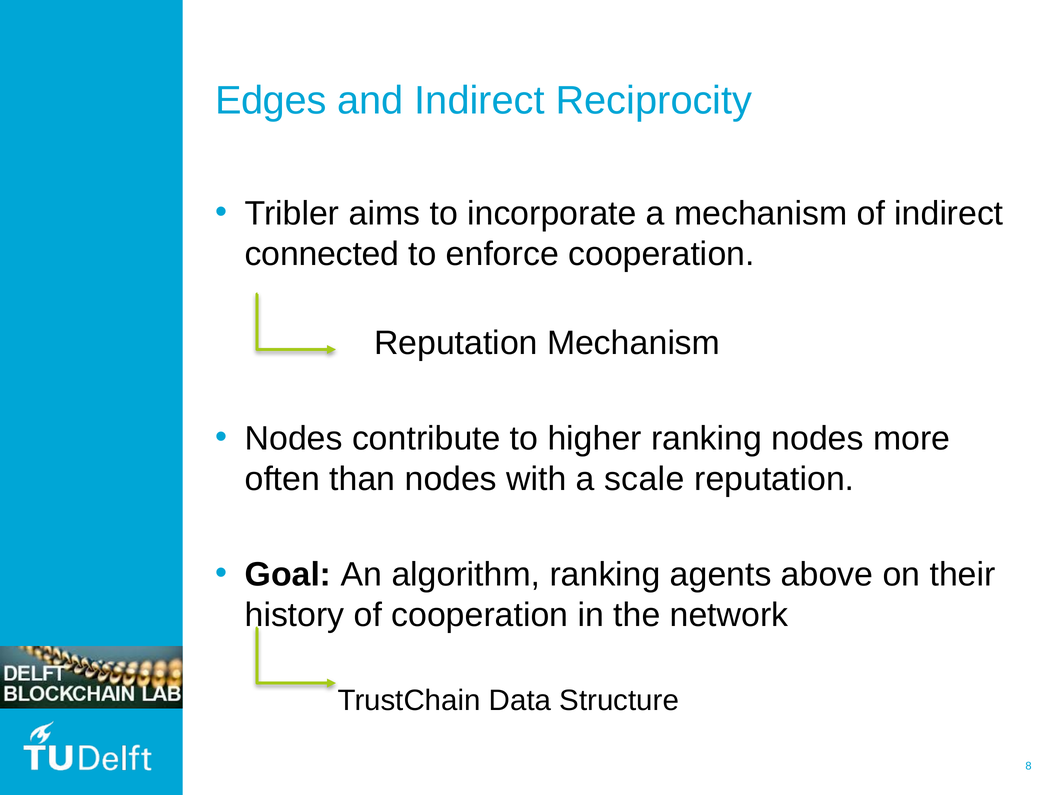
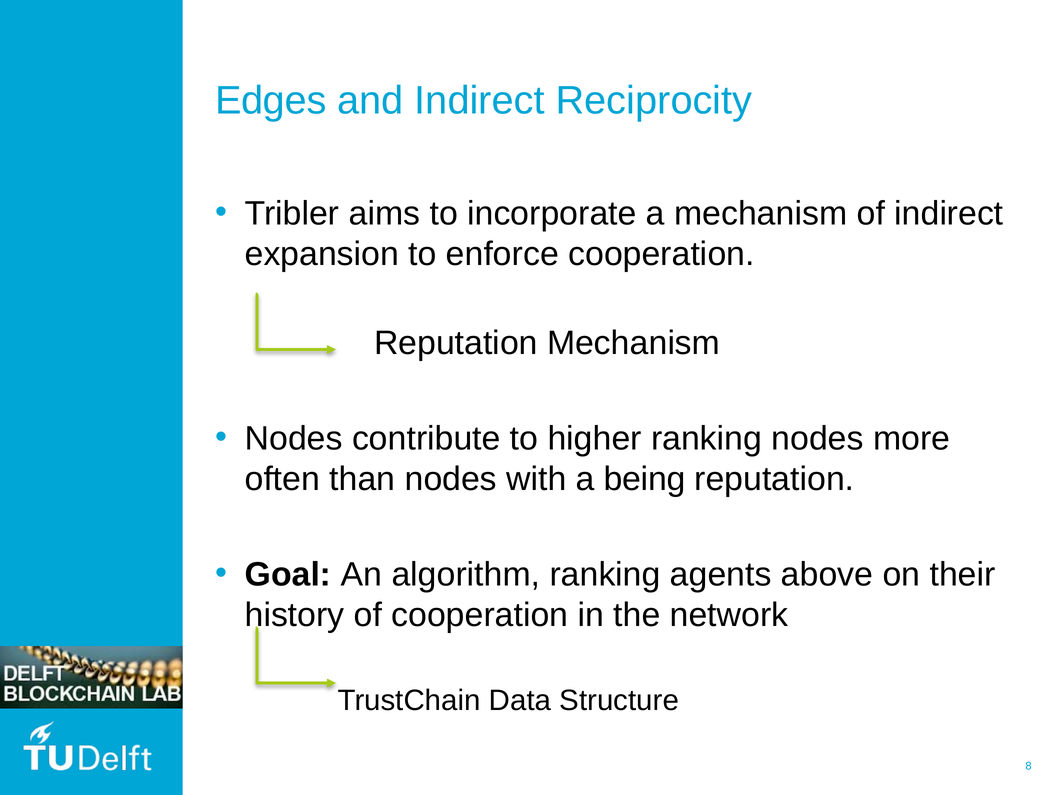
connected: connected -> expansion
scale: scale -> being
